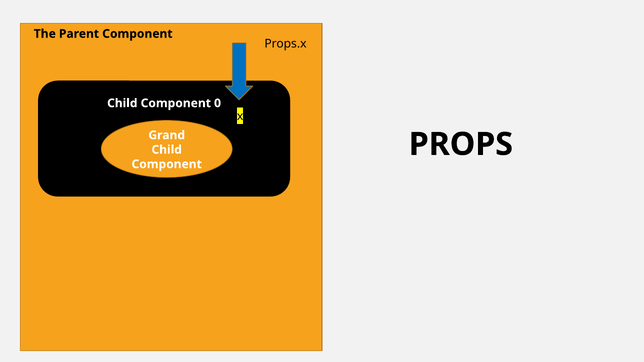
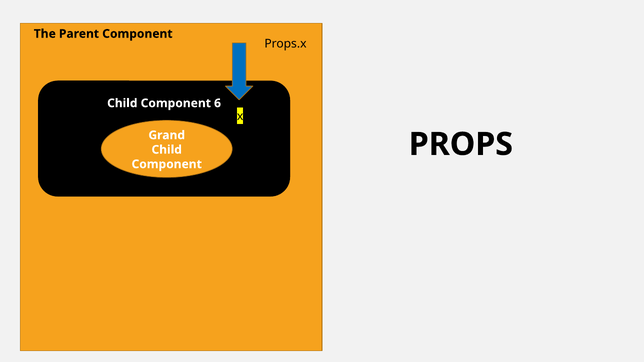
0: 0 -> 6
